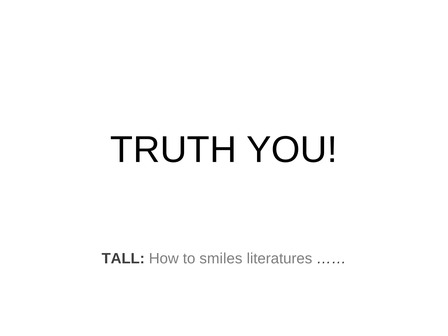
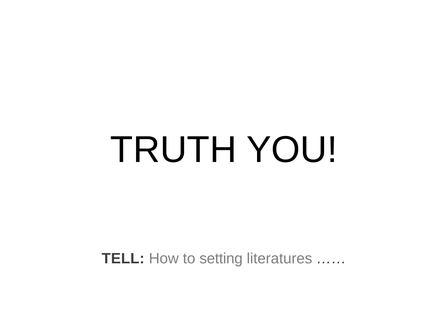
TALL: TALL -> TELL
smiles: smiles -> setting
